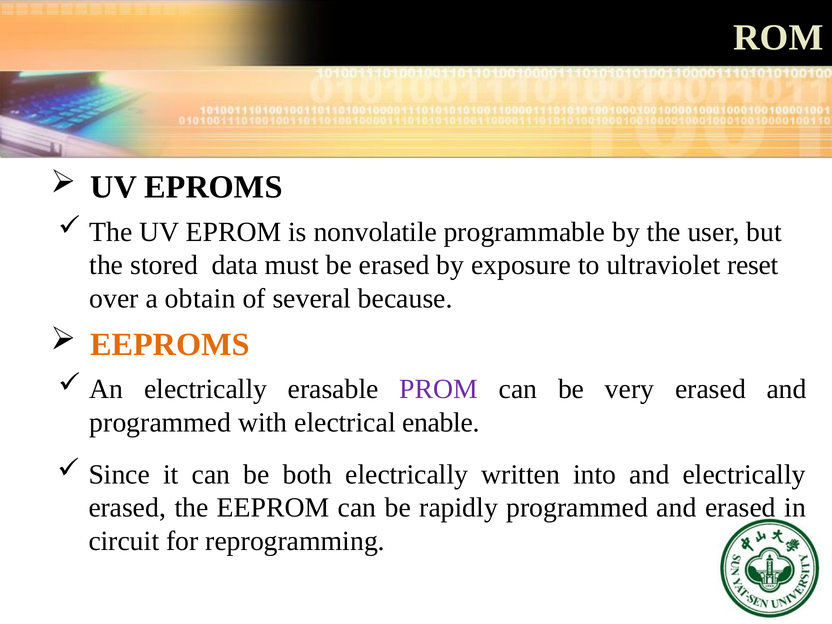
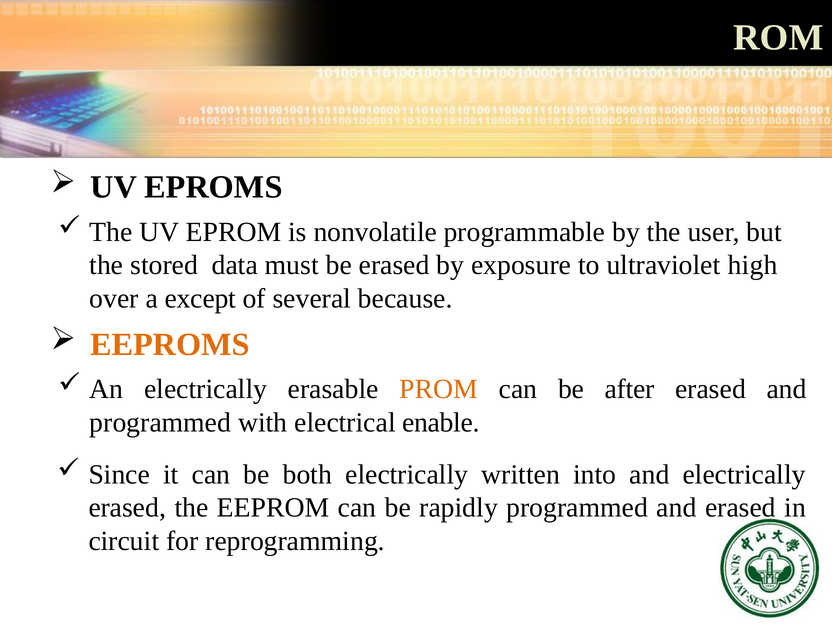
reset: reset -> high
obtain: obtain -> except
PROM colour: purple -> orange
very: very -> after
